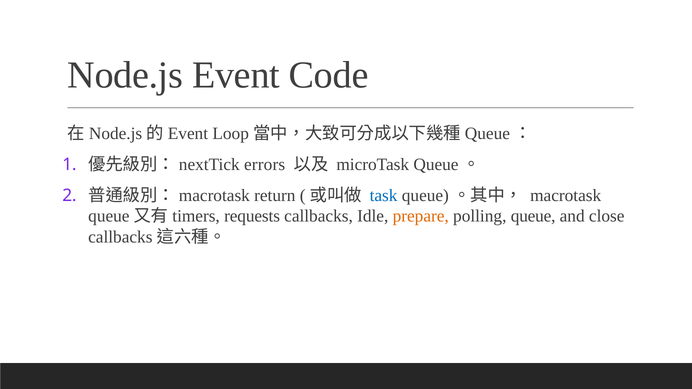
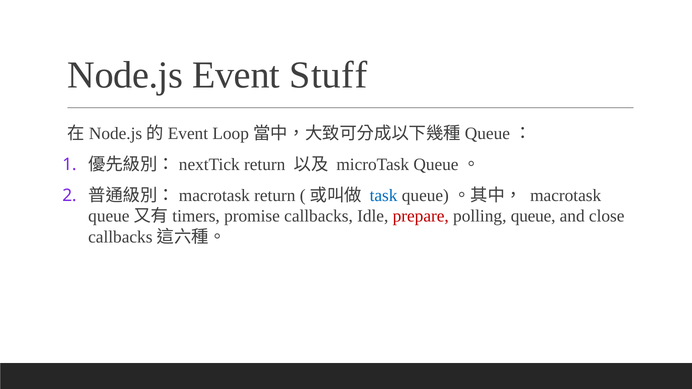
Code: Code -> Stuff
errors at (265, 165): errors -> return
requests: requests -> promise
prepare colour: orange -> red
